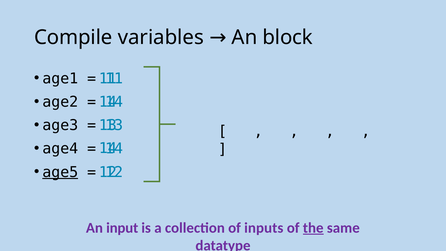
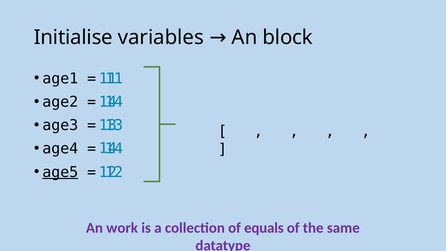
Compile: Compile -> Initialise
input: input -> work
inputs: inputs -> equals
the underline: present -> none
